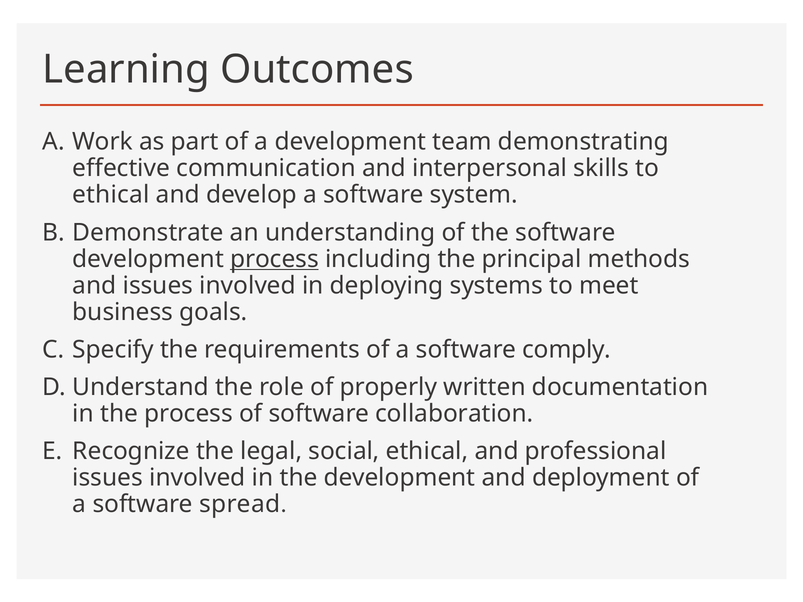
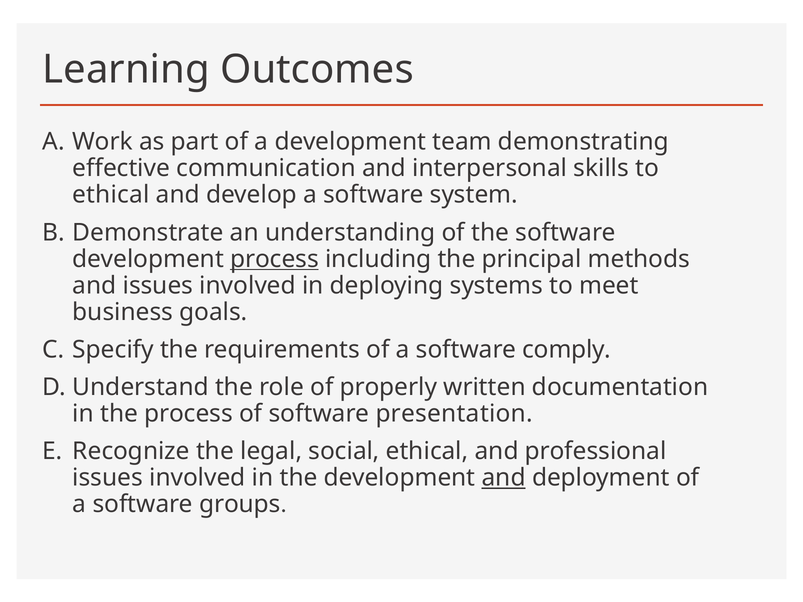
collaboration: collaboration -> presentation
and at (504, 478) underline: none -> present
spread: spread -> groups
